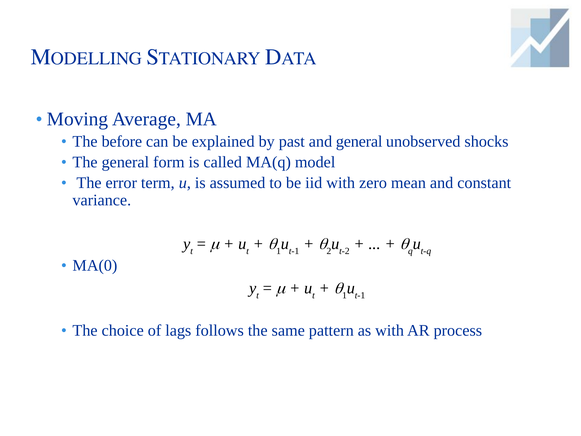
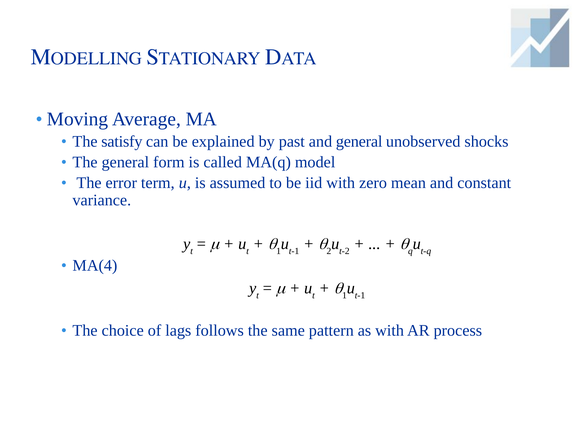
before: before -> satisfy
MA(0: MA(0 -> MA(4
